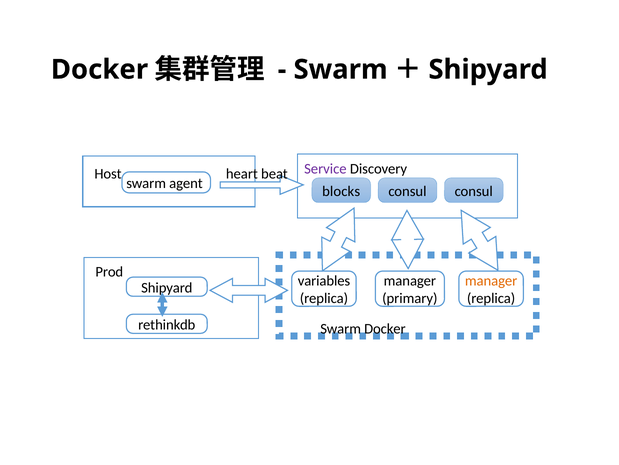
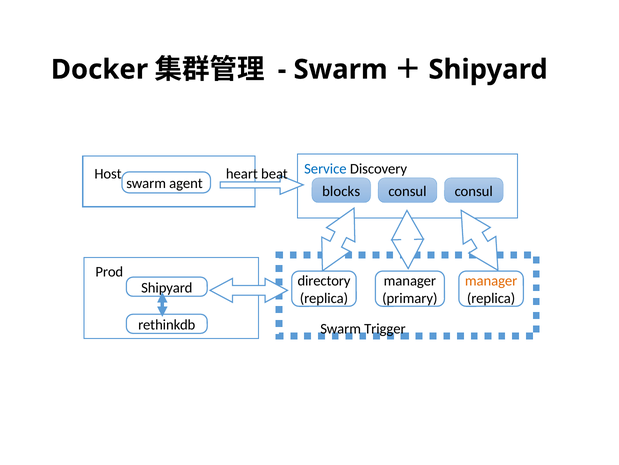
Service colour: purple -> blue
variables: variables -> directory
Swarm Docker: Docker -> Trigger
